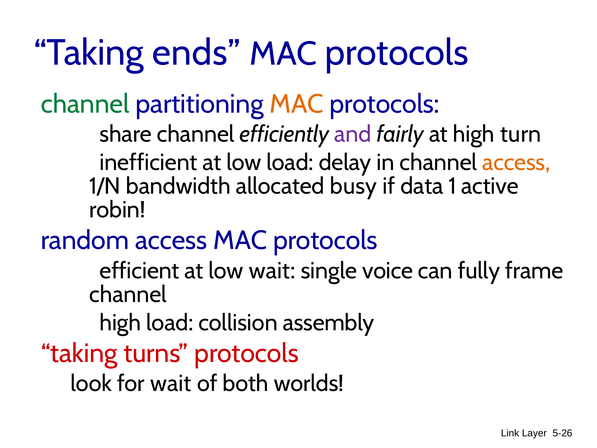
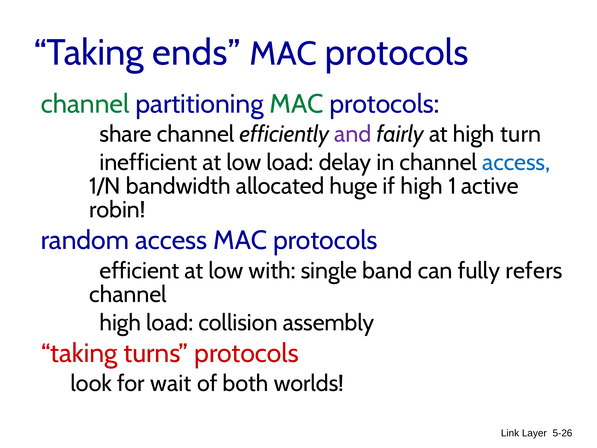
MAC at (297, 104) colour: orange -> green
access at (516, 162) colour: orange -> blue
busy: busy -> huge
if data: data -> high
low wait: wait -> with
voice: voice -> band
frame: frame -> refers
